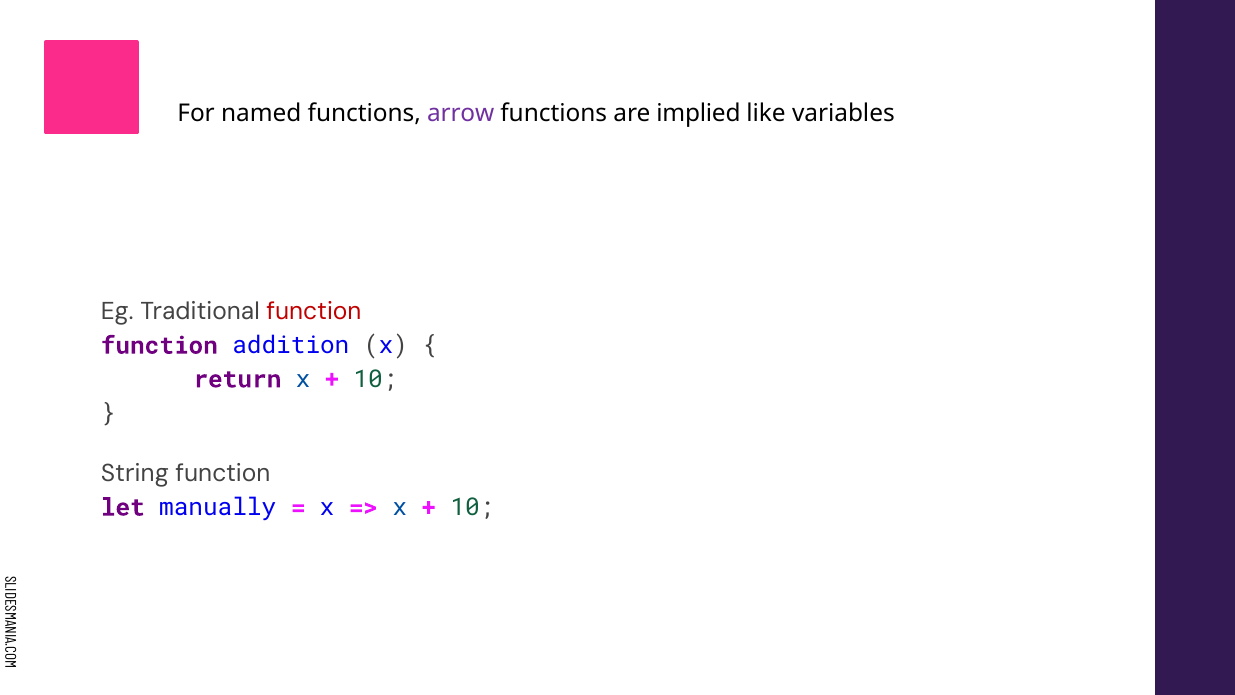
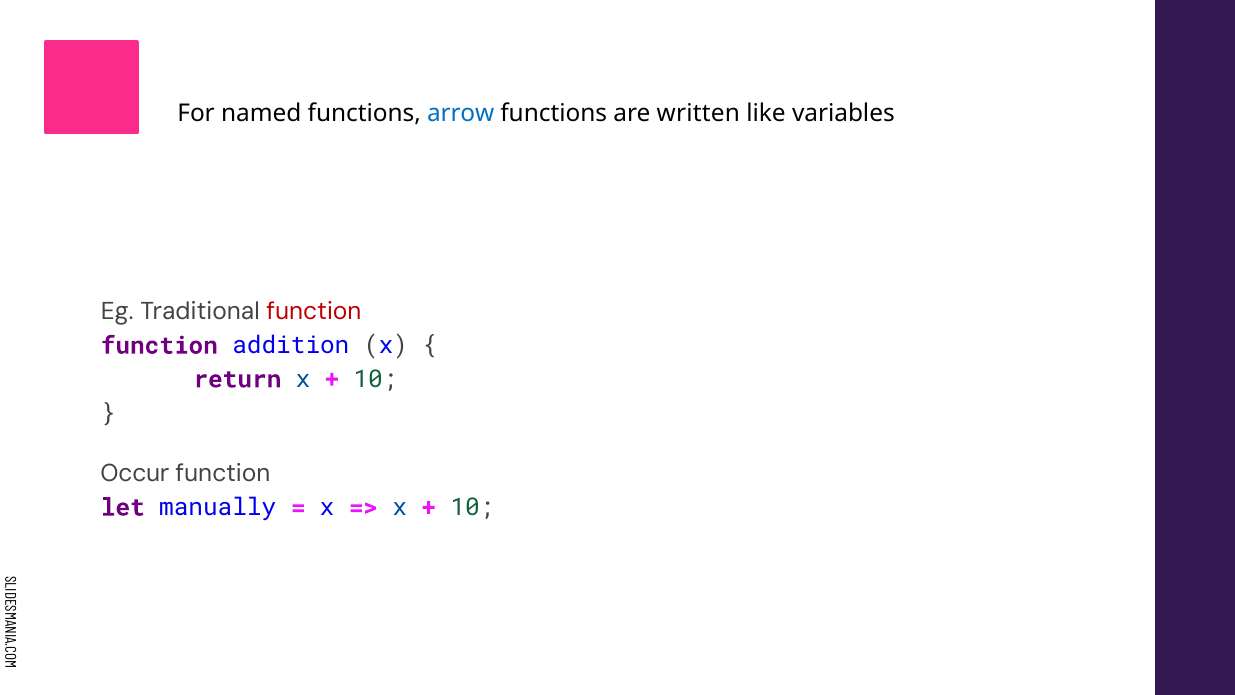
arrow colour: purple -> blue
implied: implied -> written
String: String -> Occur
